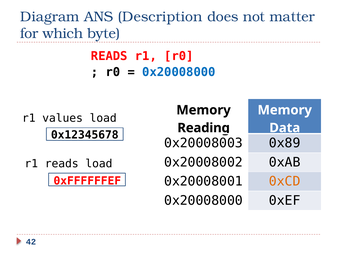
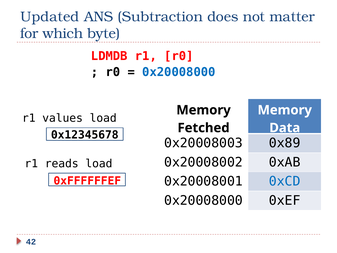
Diagram: Diagram -> Updated
Description: Description -> Subtraction
READS at (109, 56): READS -> LDMDB
Reading: Reading -> Fetched
0xCD colour: orange -> blue
